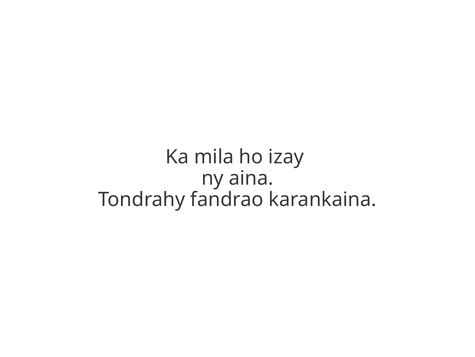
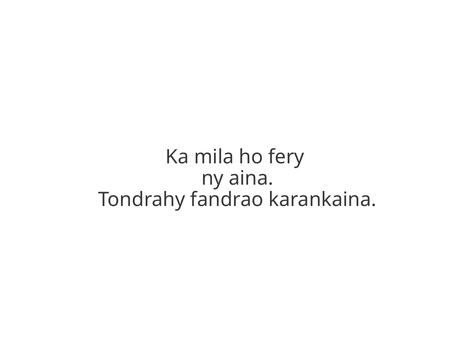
izay: izay -> fery
